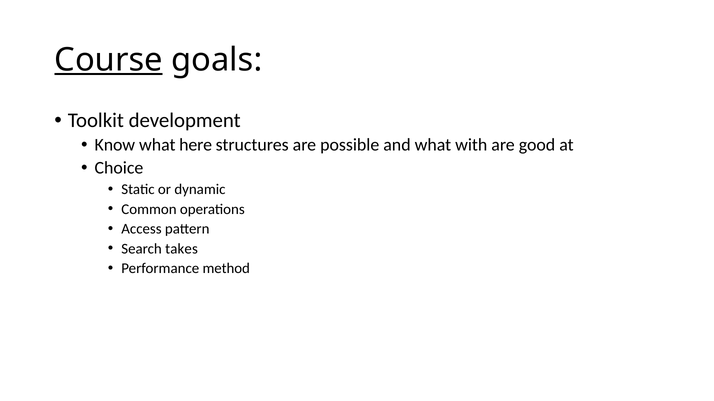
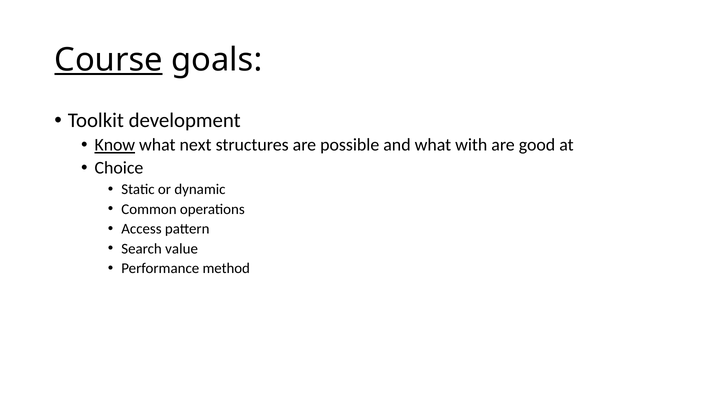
Know underline: none -> present
here: here -> next
takes: takes -> value
